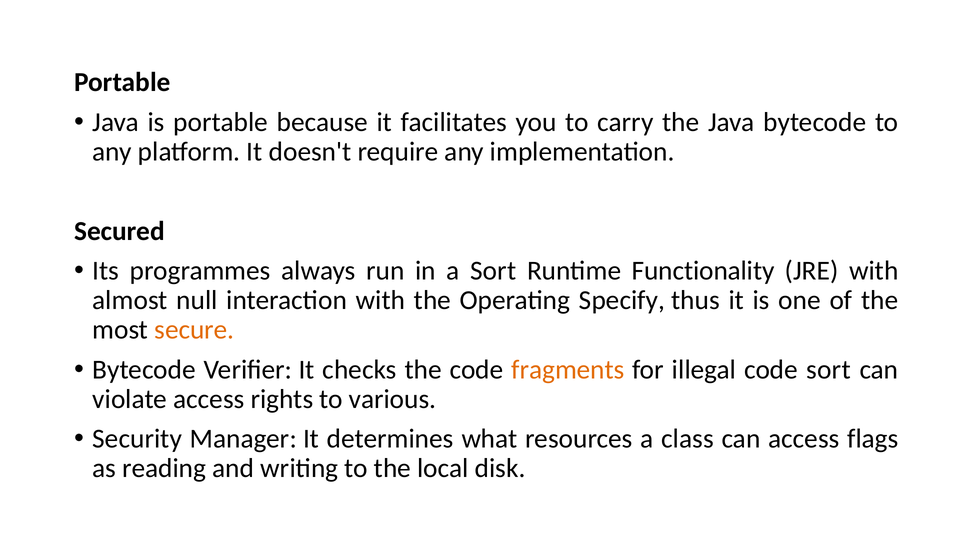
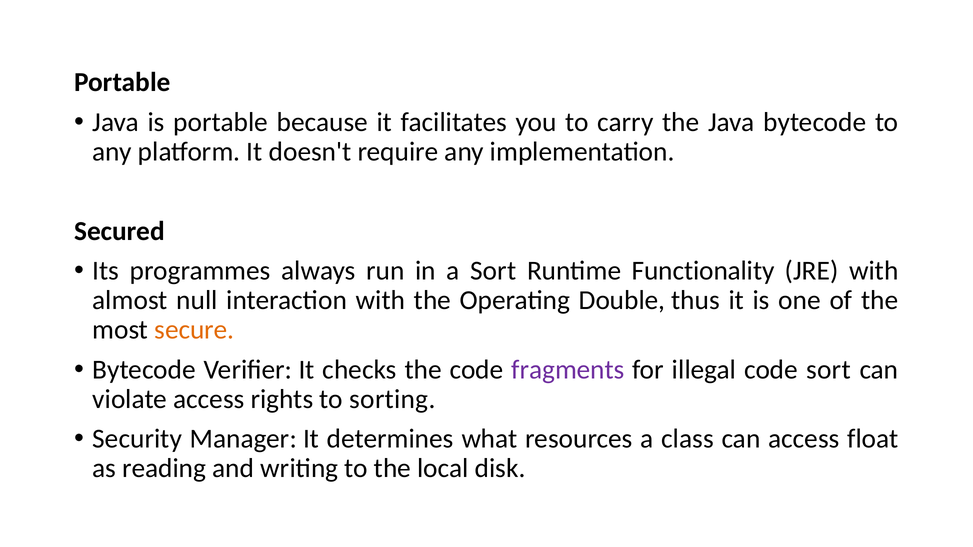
Specify: Specify -> Double
fragments colour: orange -> purple
various: various -> sorting
flags: flags -> float
